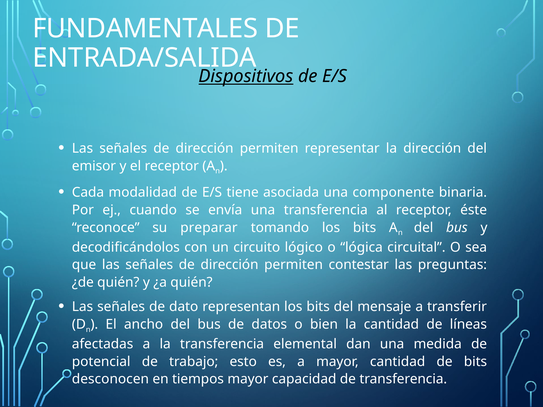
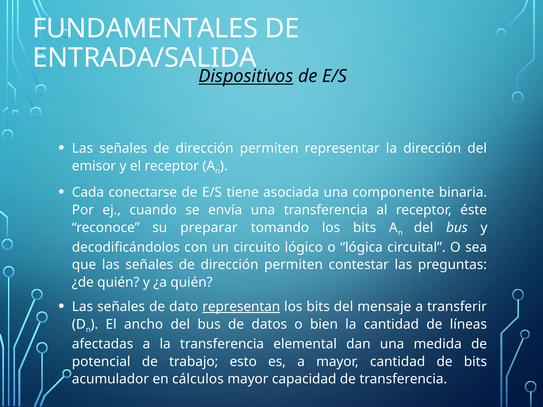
modalidad: modalidad -> conectarse
representan underline: none -> present
desconocen: desconocen -> acumulador
tiempos: tiempos -> cálculos
